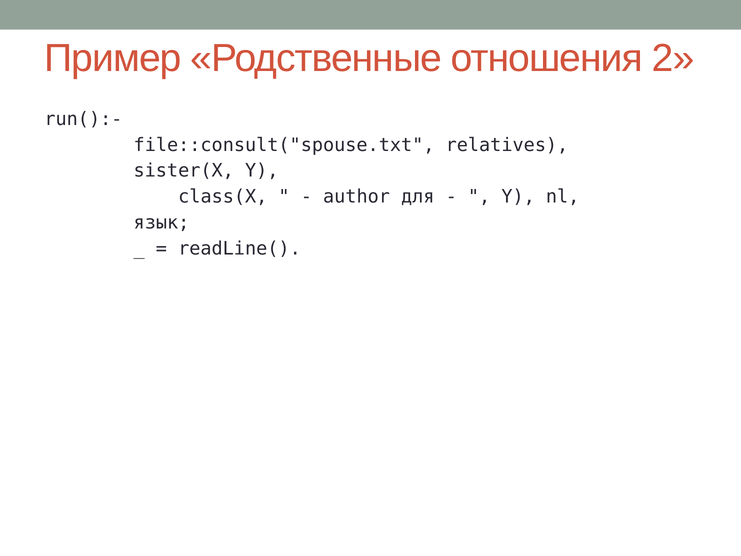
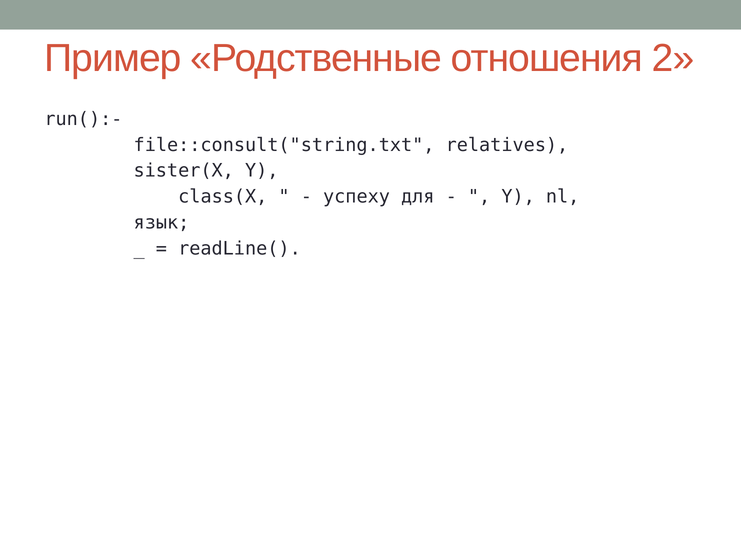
file::consult("spouse.txt: file::consult("spouse.txt -> file::consult("string.txt
author: author -> успеху
